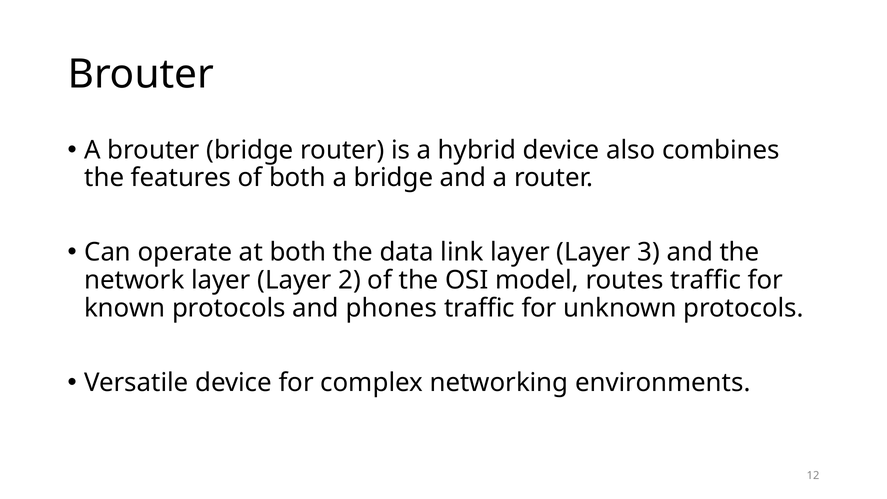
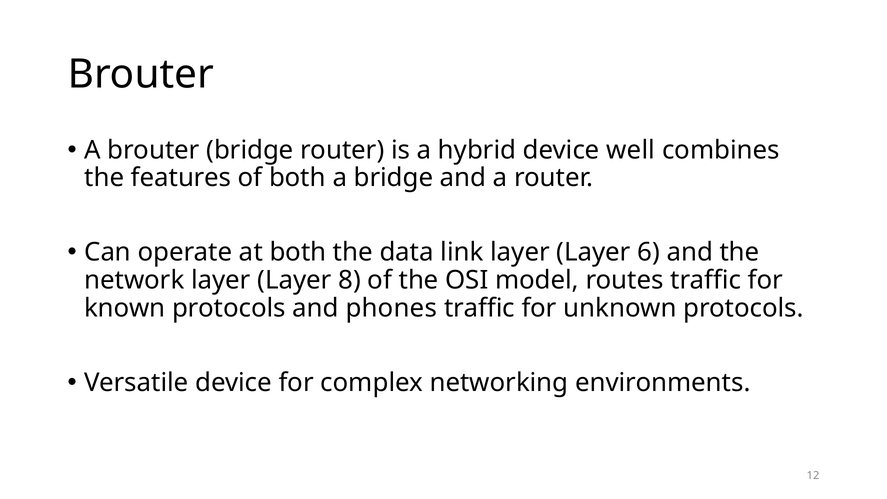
also: also -> well
3: 3 -> 6
2: 2 -> 8
